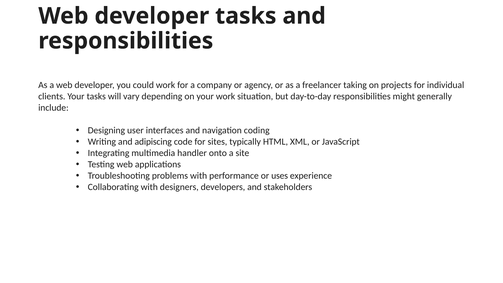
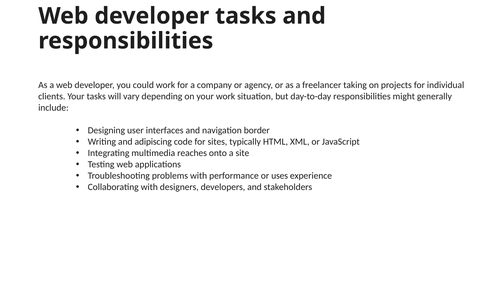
coding: coding -> border
handler: handler -> reaches
